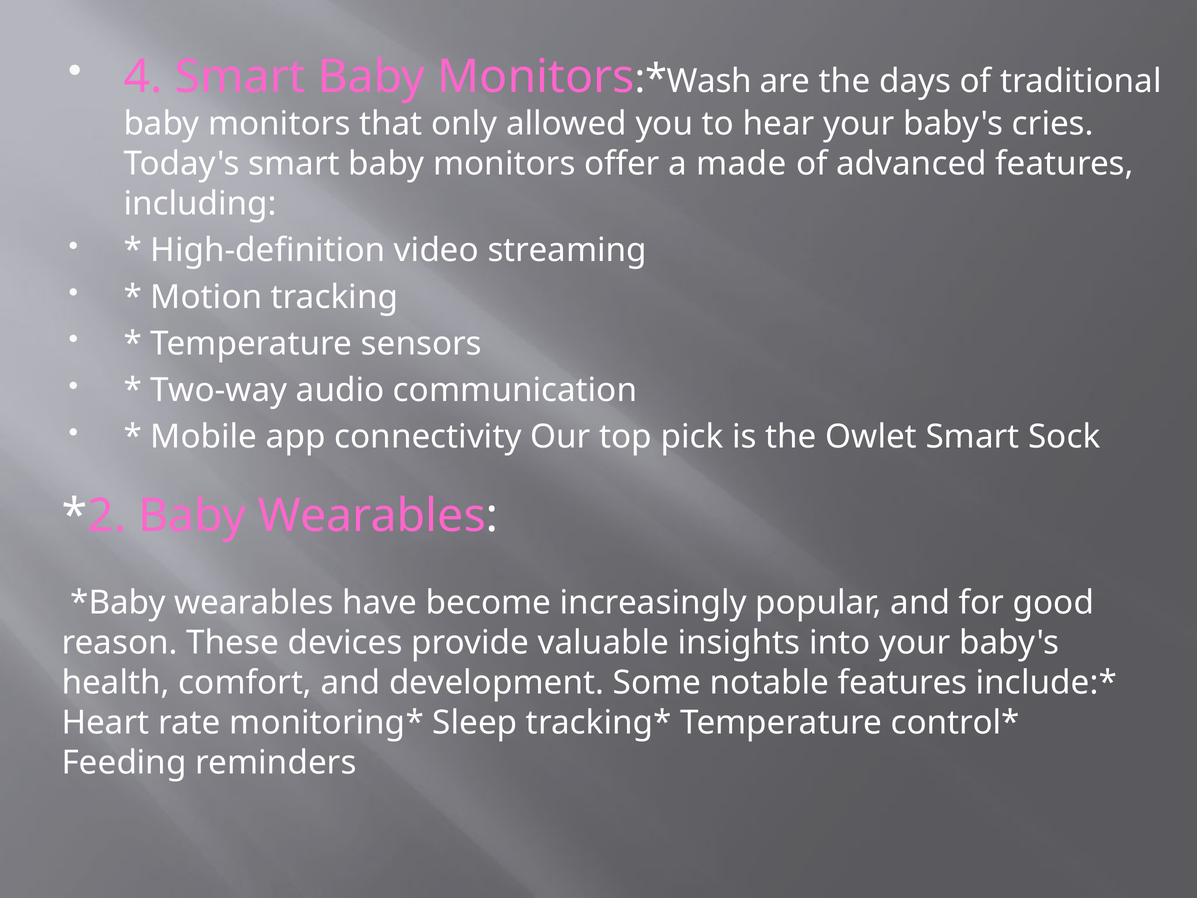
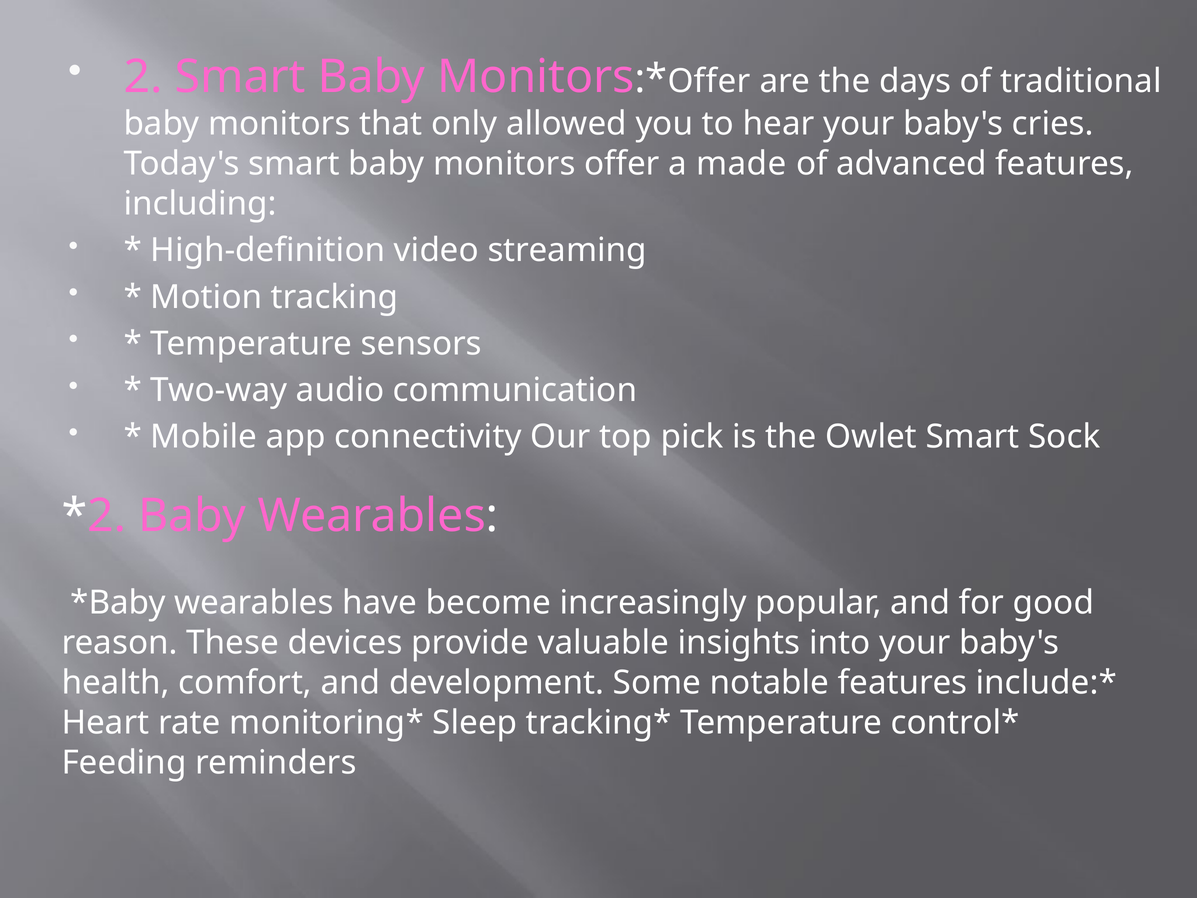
4: 4 -> 2
Wash at (709, 81): Wash -> Offer
